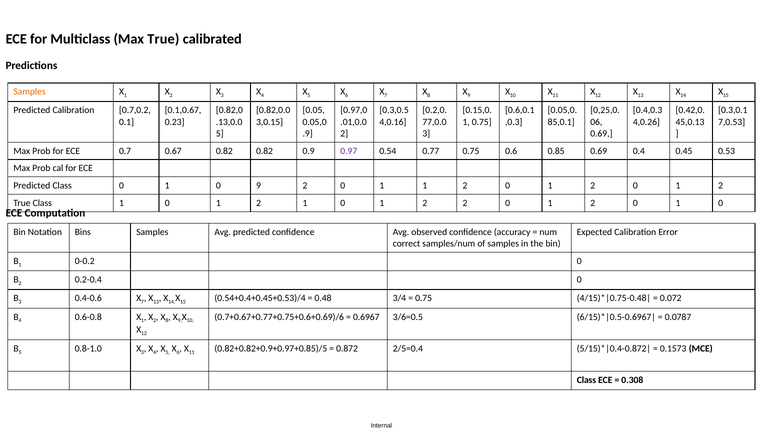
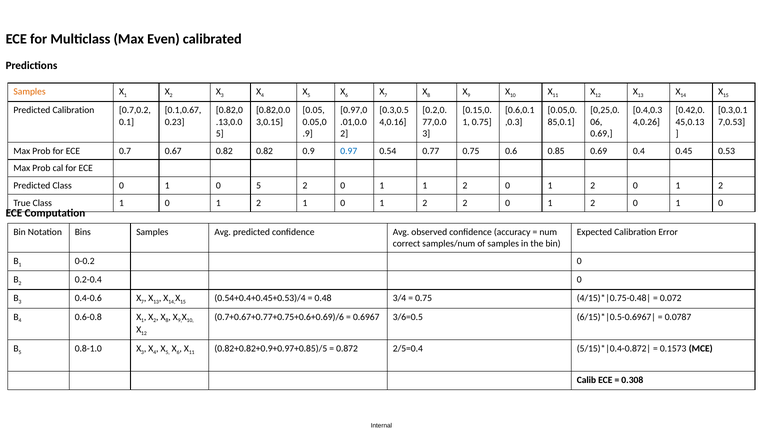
Max True: True -> Even
0.97 colour: purple -> blue
0 9: 9 -> 5
Class at (586, 380): Class -> Calib
